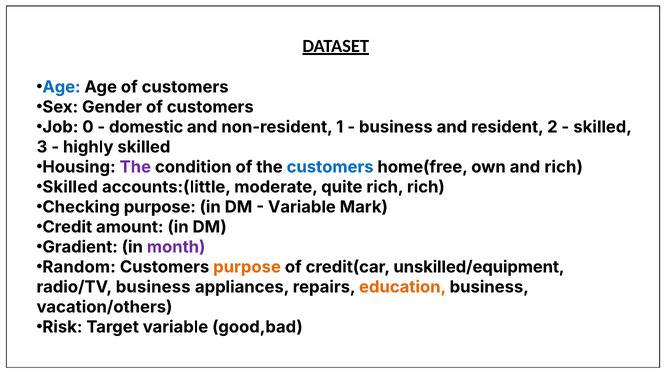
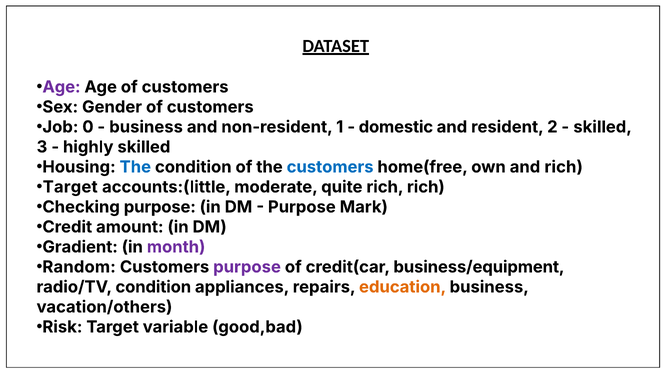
Age at (61, 87) colour: blue -> purple
domestic at (146, 127): domestic -> business
business at (396, 127): business -> domestic
The at (135, 167) colour: purple -> blue
Skilled at (70, 187): Skilled -> Target
Variable at (302, 207): Variable -> Purpose
purpose at (247, 267) colour: orange -> purple
unskilled/equipment: unskilled/equipment -> business/equipment
radio/TV business: business -> condition
